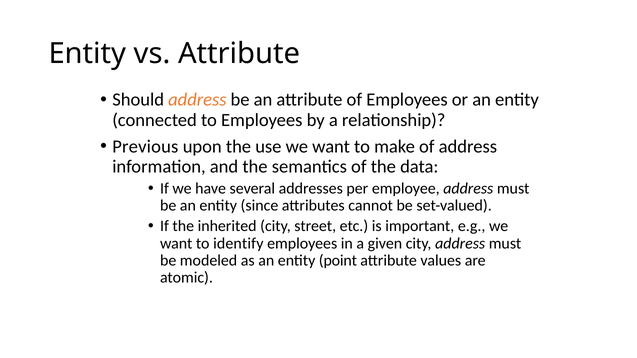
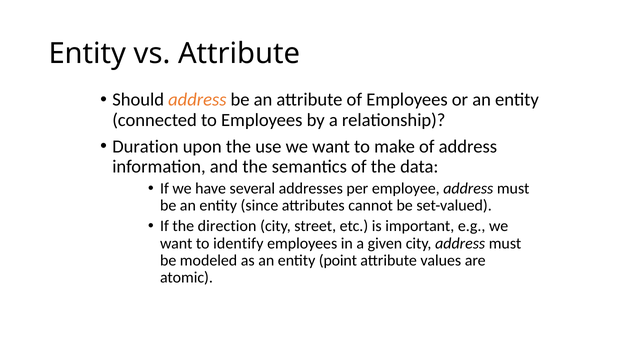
Previous: Previous -> Duration
inherited: inherited -> direction
